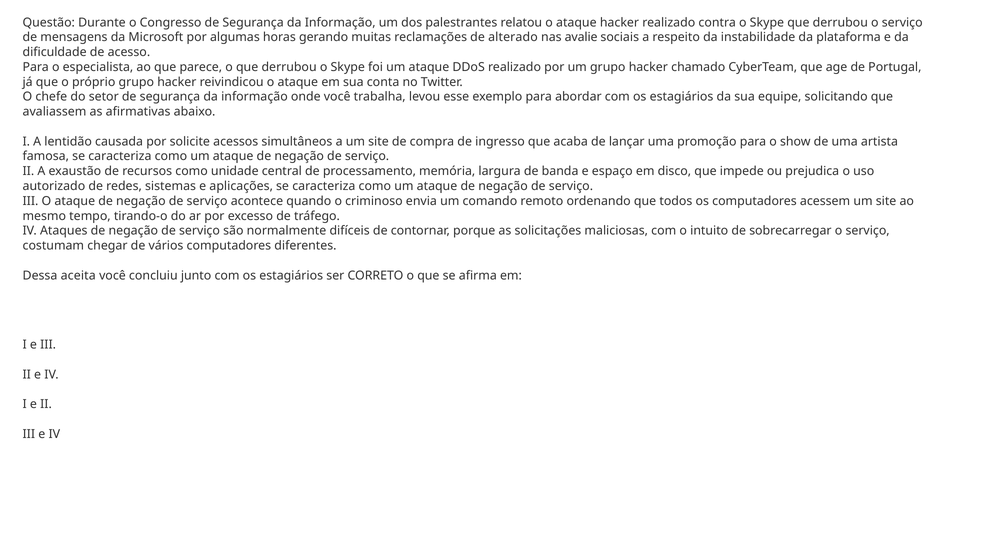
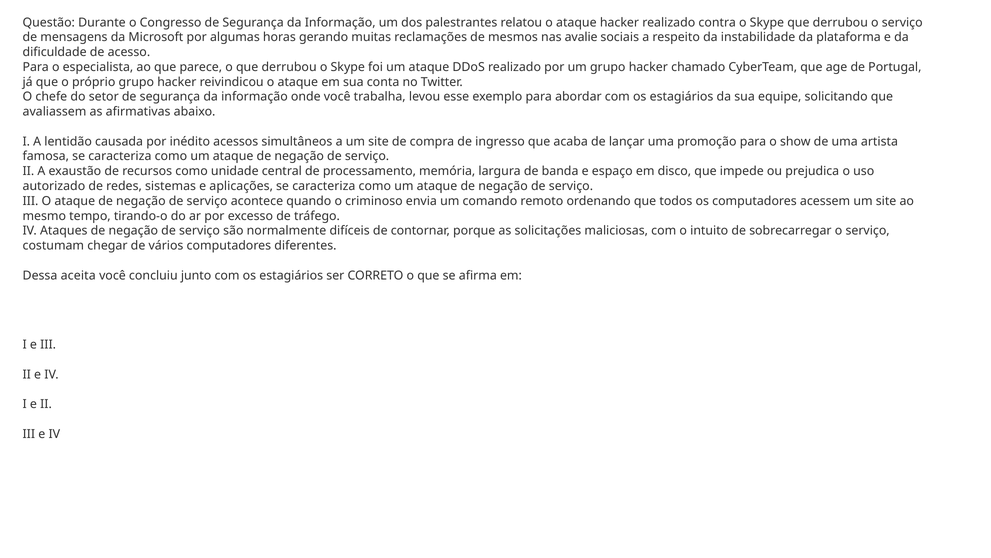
alterado: alterado -> mesmos
solicite: solicite -> inédito
